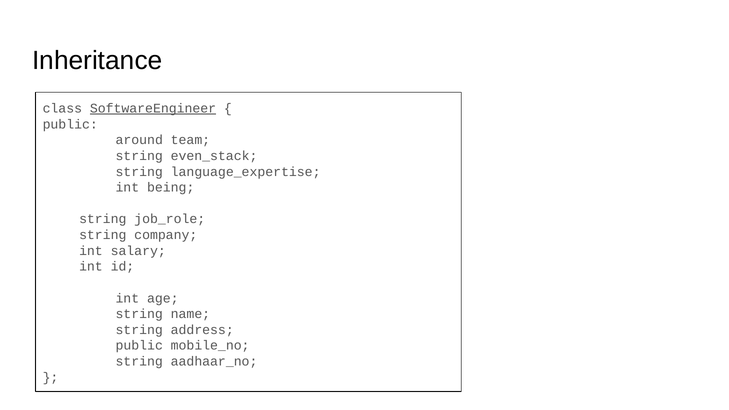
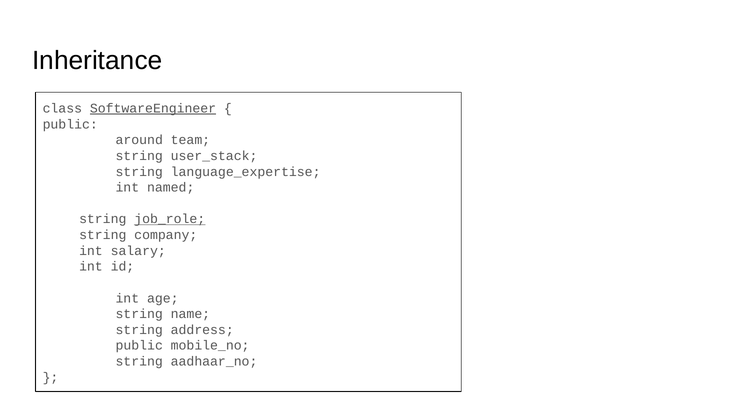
even_stack: even_stack -> user_stack
being: being -> named
job_role underline: none -> present
